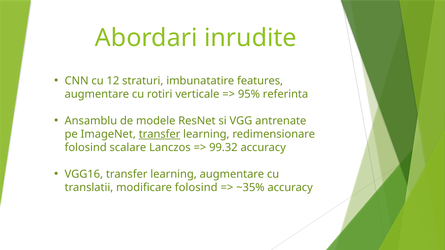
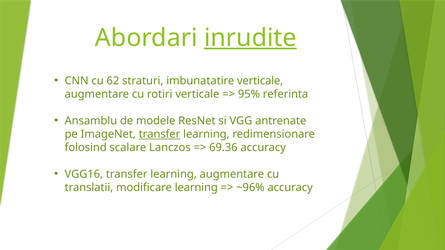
inrudite underline: none -> present
12: 12 -> 62
imbunatatire features: features -> verticale
99.32: 99.32 -> 69.36
modificare folosind: folosind -> learning
~35%: ~35% -> ~96%
